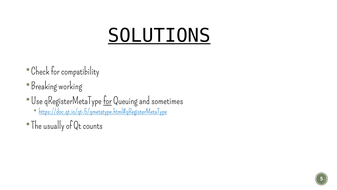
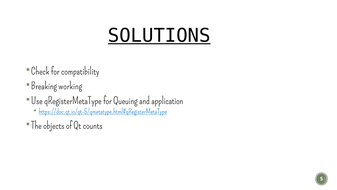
for at (107, 101) underline: present -> none
sometimes: sometimes -> application
usually: usually -> objects
